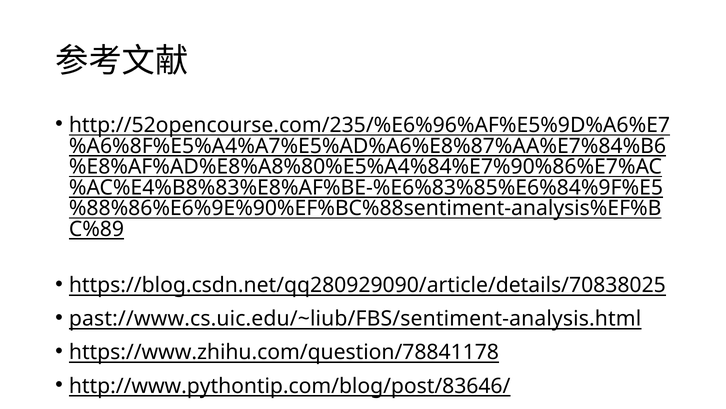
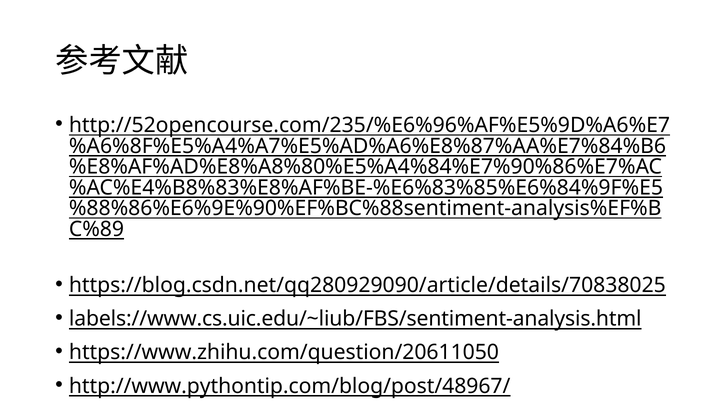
past://www.cs.uic.edu/~liub/FBS/sentiment-analysis.html: past://www.cs.uic.edu/~liub/FBS/sentiment-analysis.html -> labels://www.cs.uic.edu/~liub/FBS/sentiment-analysis.html
https://www.zhihu.com/question/78841178: https://www.zhihu.com/question/78841178 -> https://www.zhihu.com/question/20611050
http://www.pythontip.com/blog/post/83646/: http://www.pythontip.com/blog/post/83646/ -> http://www.pythontip.com/blog/post/48967/
